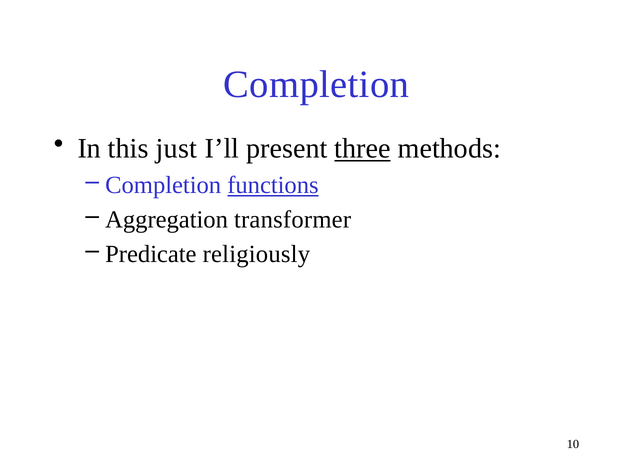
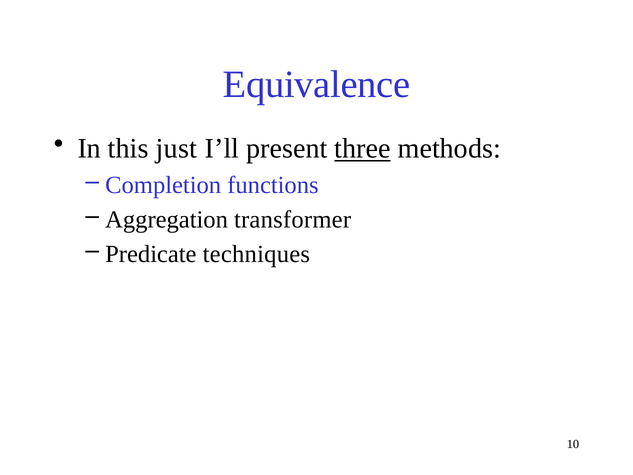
Completion at (316, 84): Completion -> Equivalence
functions underline: present -> none
religiously: religiously -> techniques
